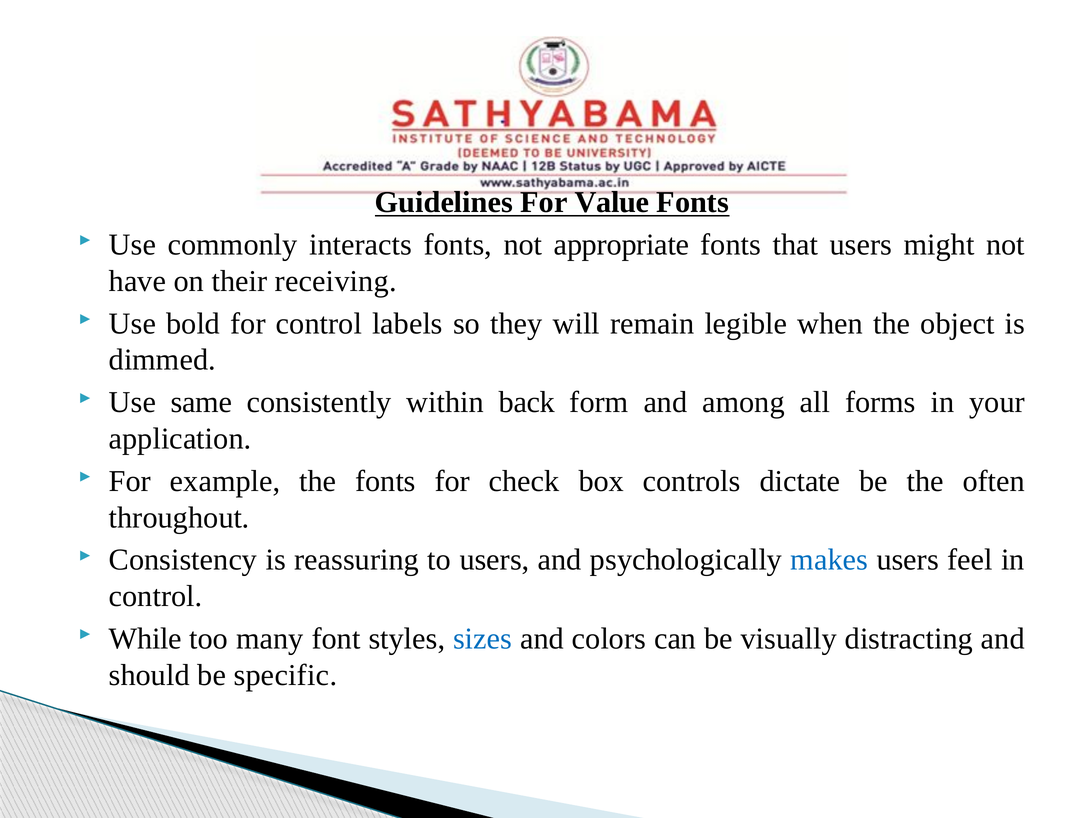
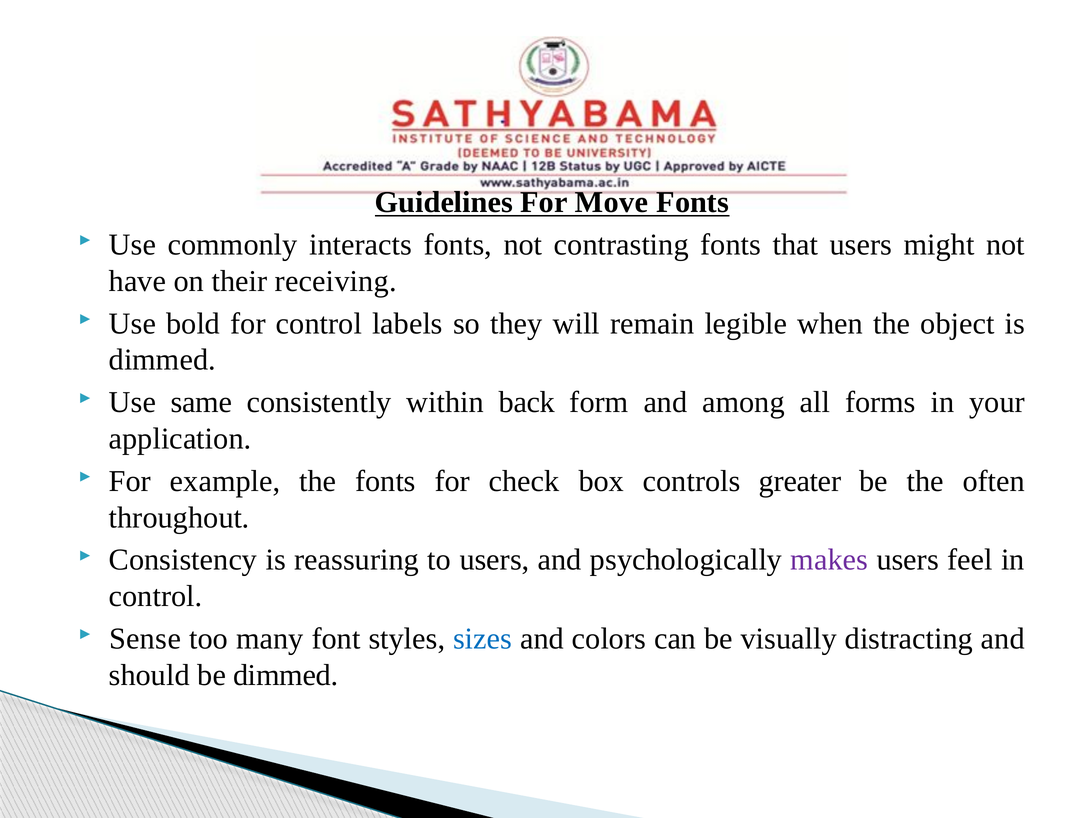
Value: Value -> Move
appropriate: appropriate -> contrasting
dictate: dictate -> greater
makes colour: blue -> purple
While: While -> Sense
be specific: specific -> dimmed
